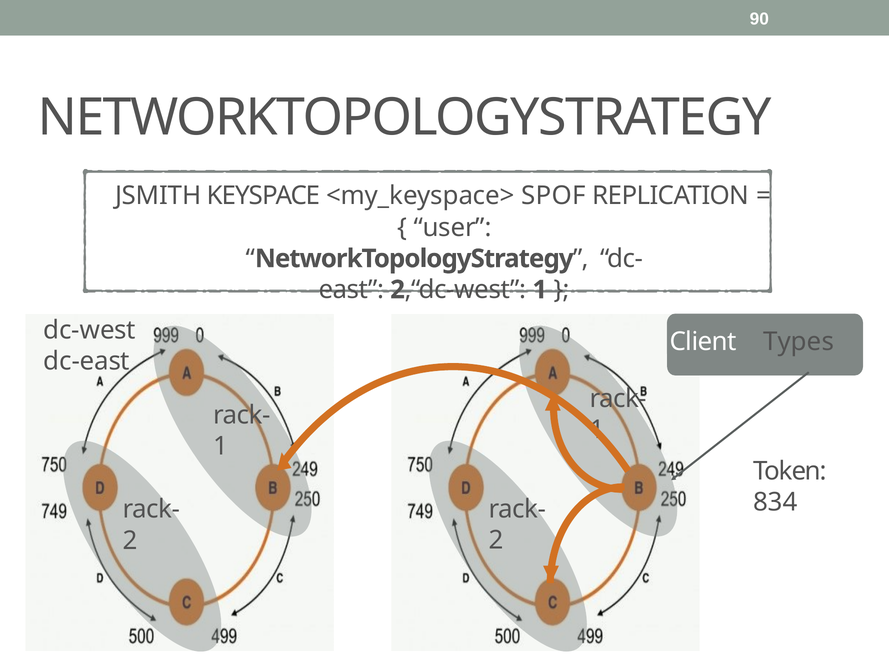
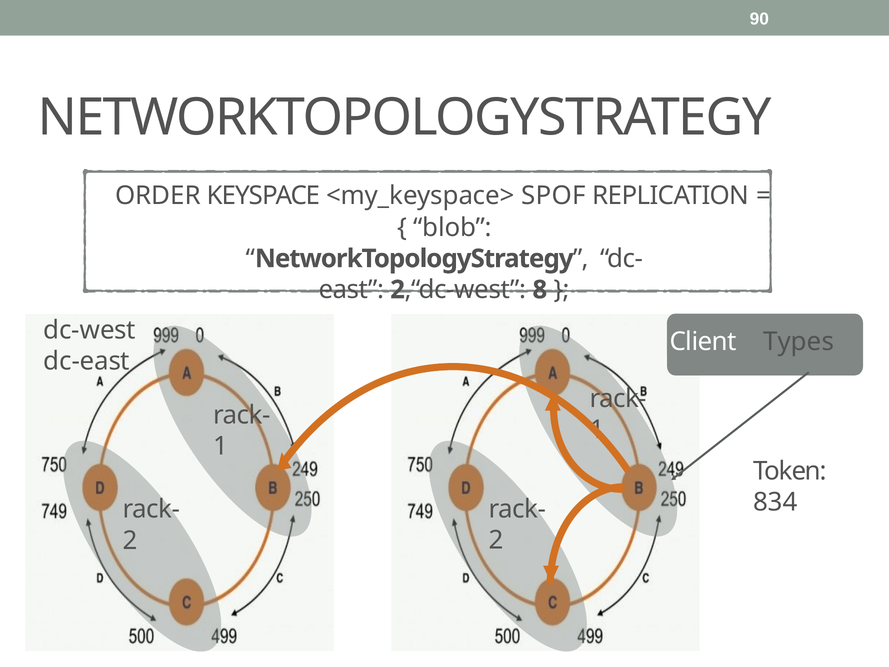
JSMITH: JSMITH -> ORDER
user: user -> blob
1 at (540, 290): 1 -> 8
